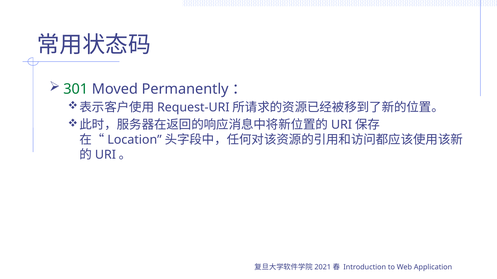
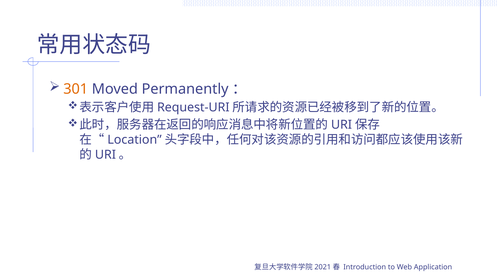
301 colour: green -> orange
